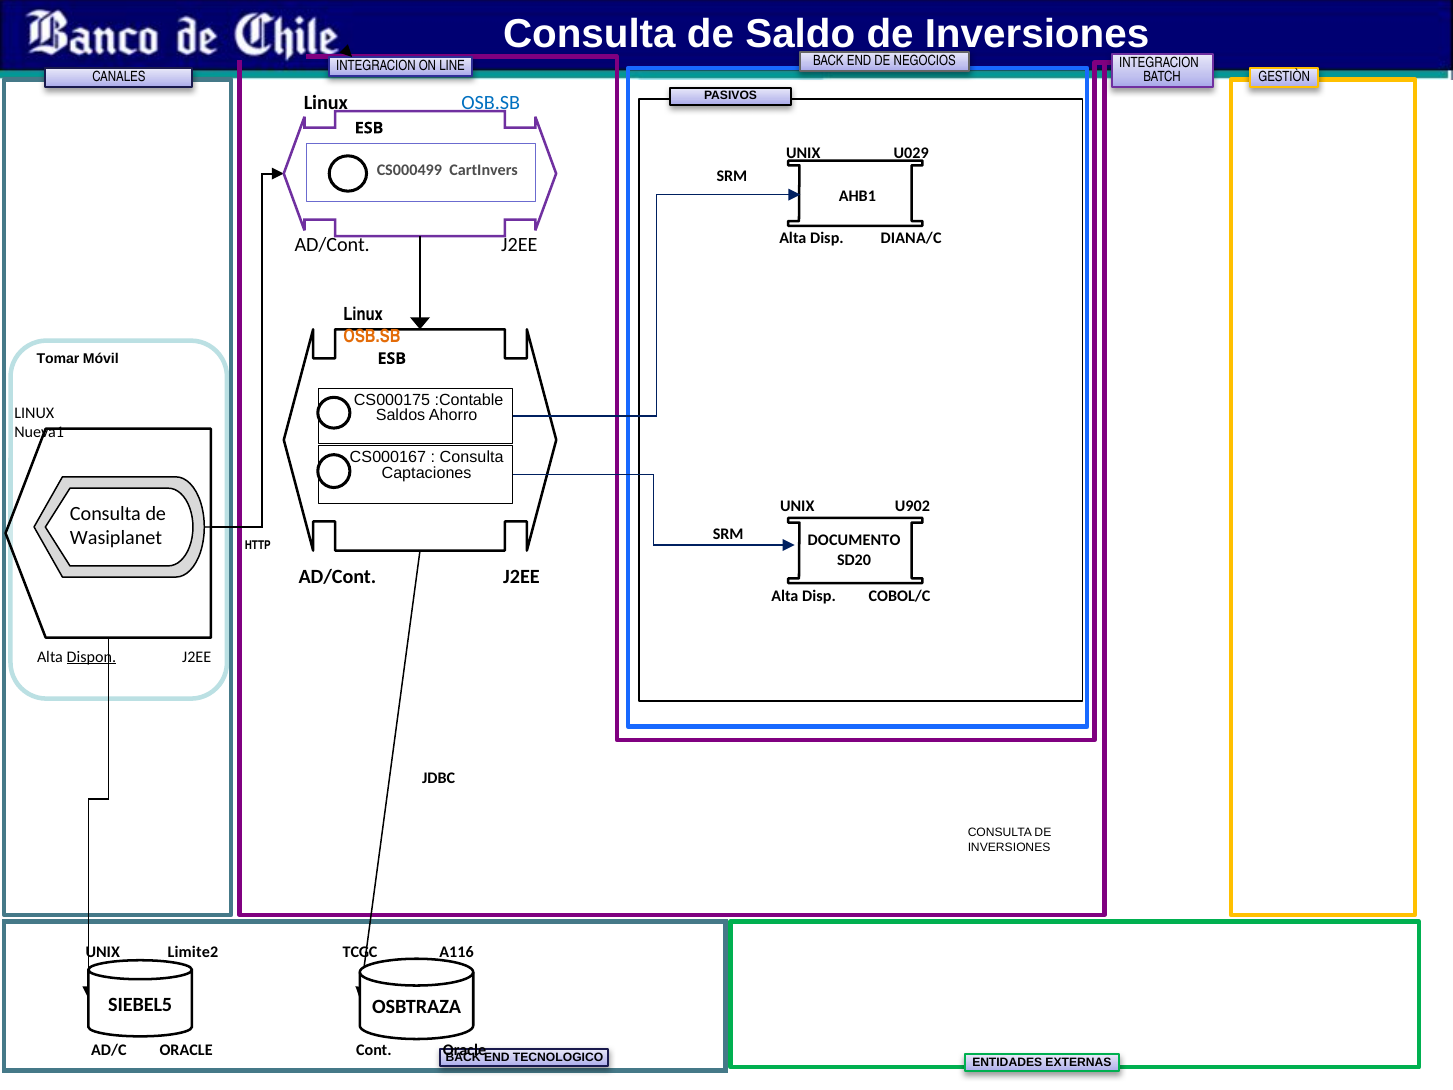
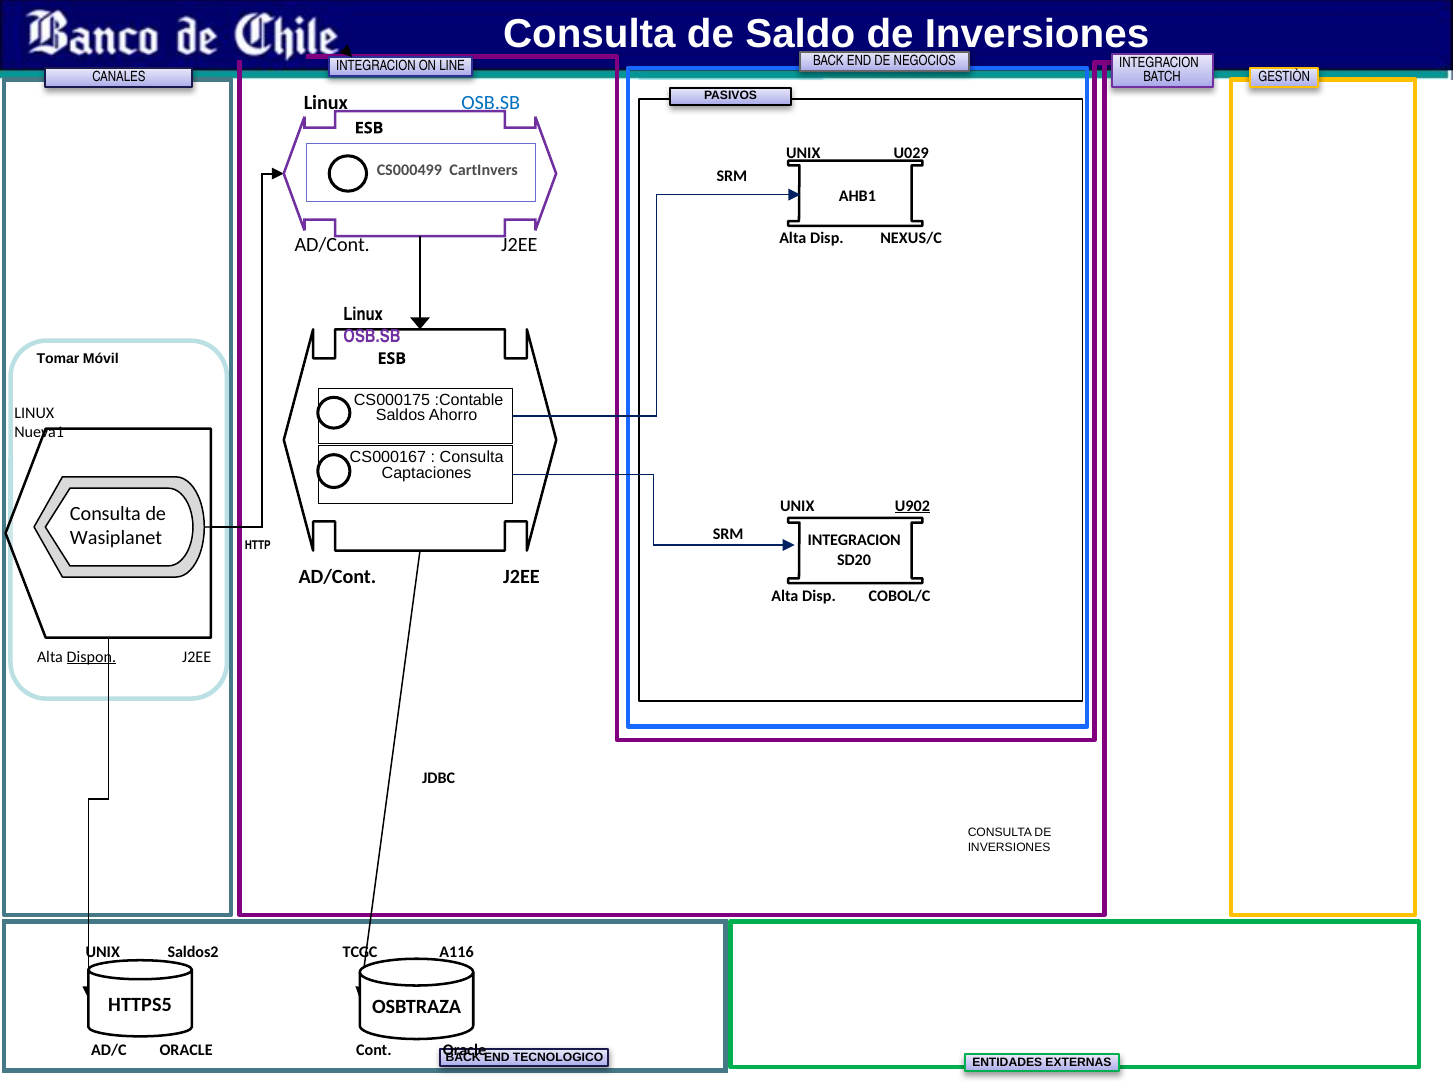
DIANA/C: DIANA/C -> NEXUS/C
OSB.SB at (372, 336) colour: orange -> purple
U902 underline: none -> present
DOCUMENTO at (854, 540): DOCUMENTO -> INTEGRACION
Limite2: Limite2 -> Saldos2
SIEBEL5: SIEBEL5 -> HTTPS5
